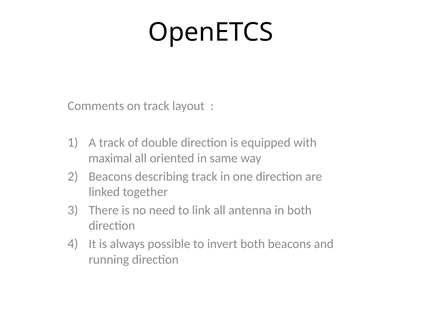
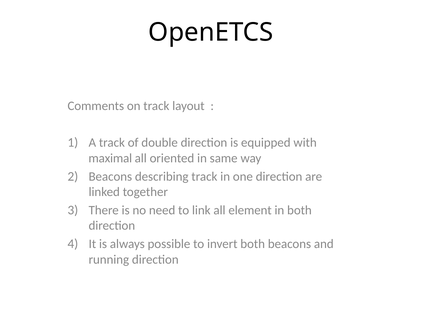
antenna: antenna -> element
